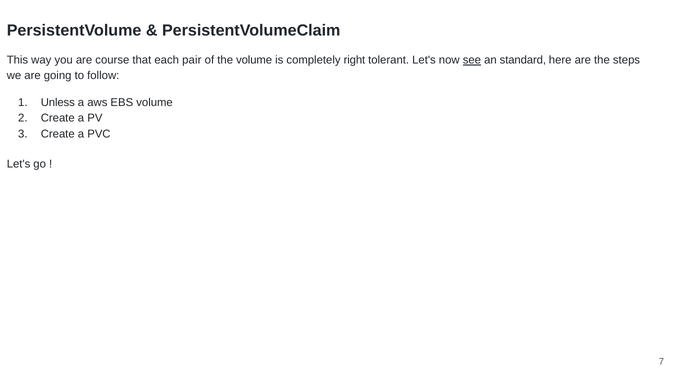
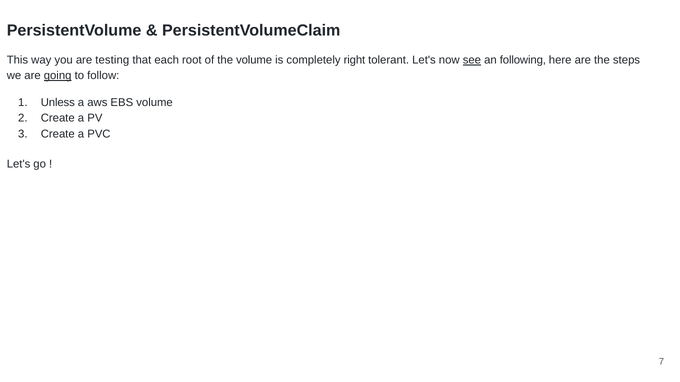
course: course -> testing
pair: pair -> root
standard: standard -> following
going underline: none -> present
